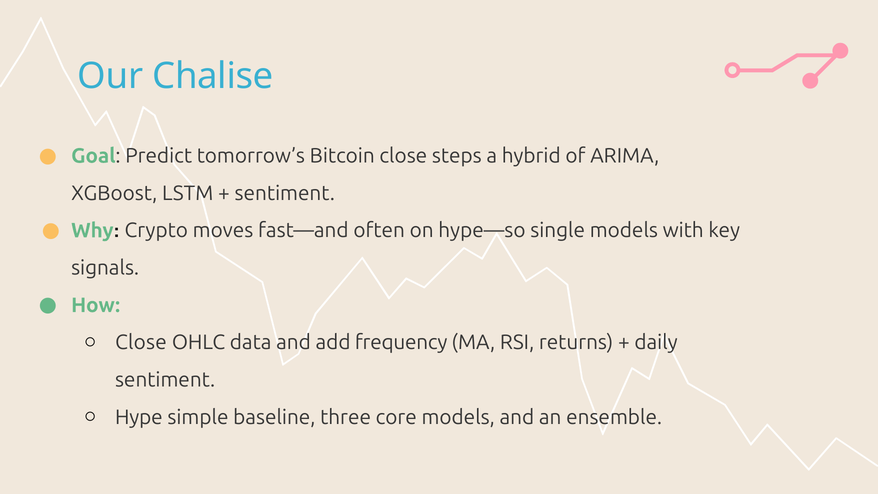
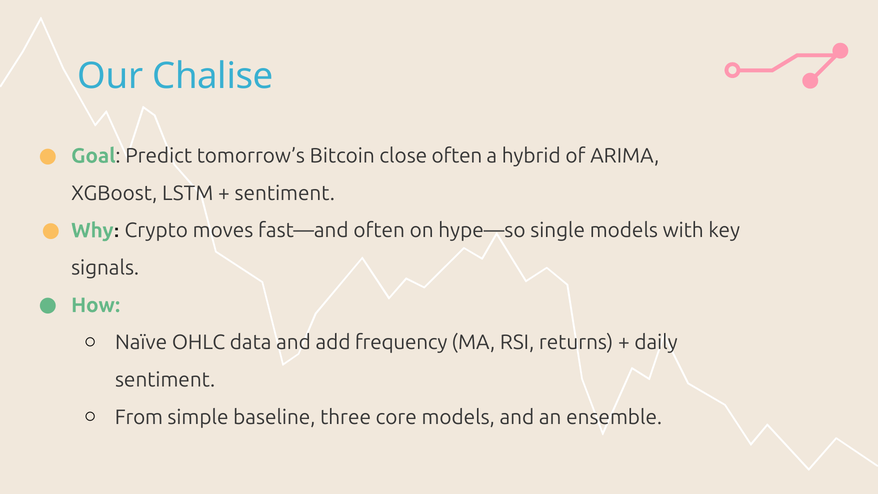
close steps: steps -> often
Close at (141, 342): Close -> Naïve
Hype: Hype -> From
